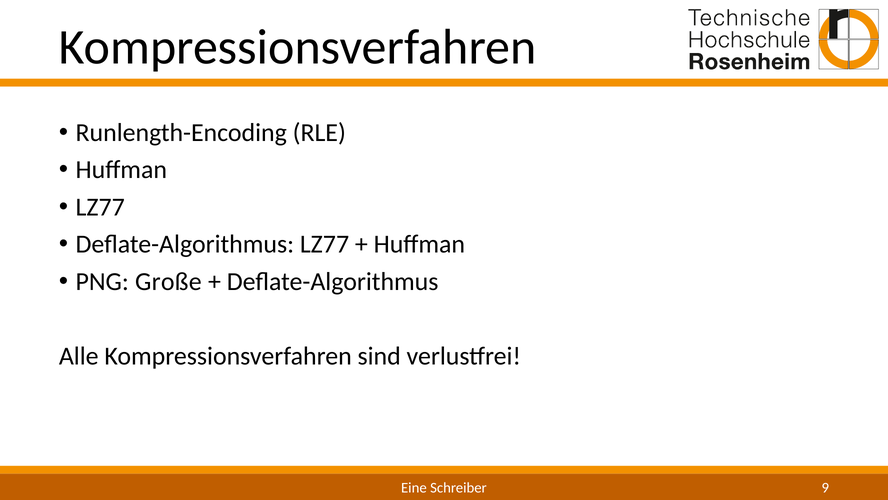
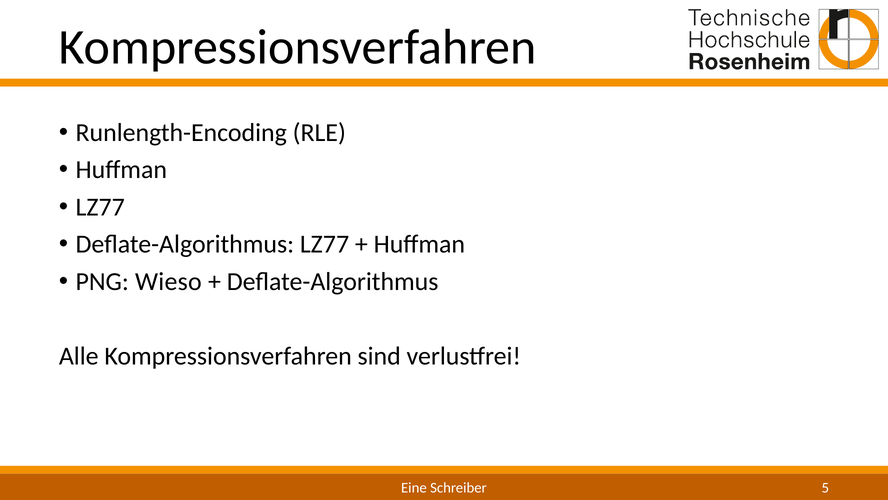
Große: Große -> Wieso
9: 9 -> 5
